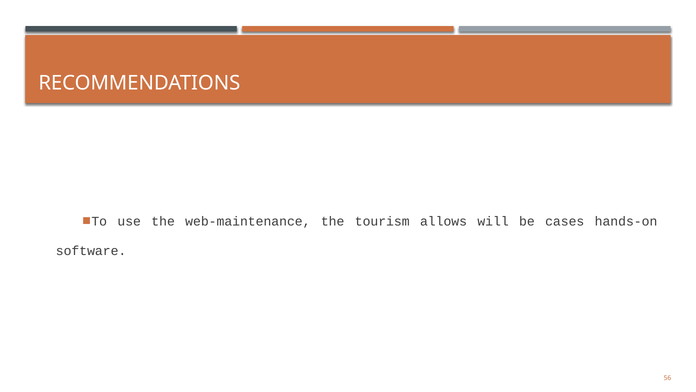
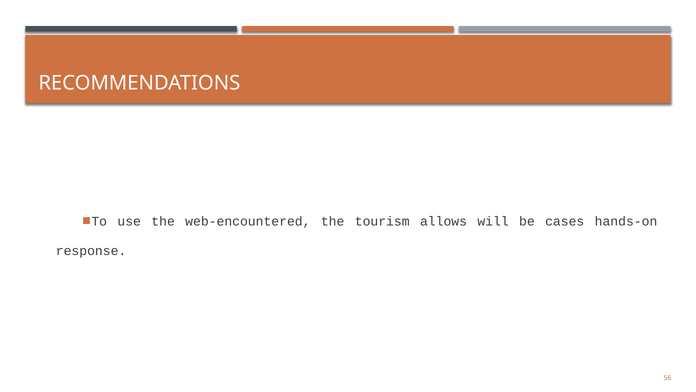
web-maintenance: web-maintenance -> web-encountered
software: software -> response
